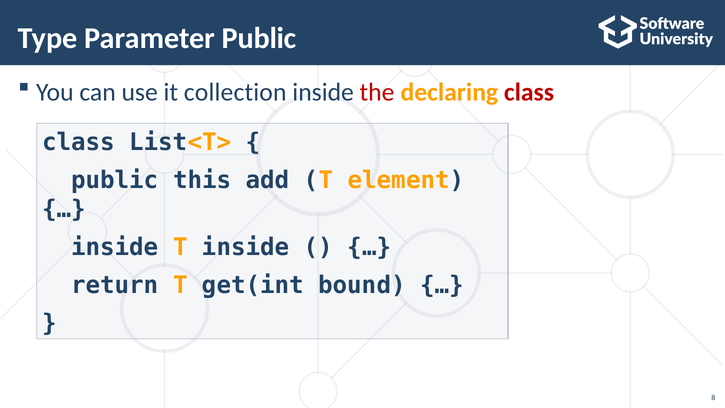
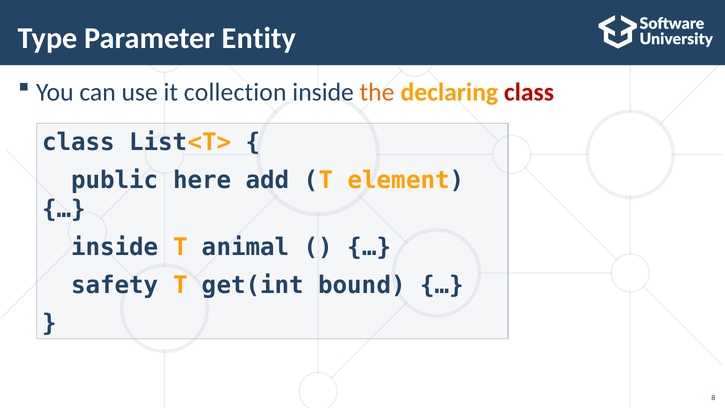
Parameter Public: Public -> Entity
the colour: red -> orange
this: this -> here
T inside: inside -> animal
return: return -> safety
